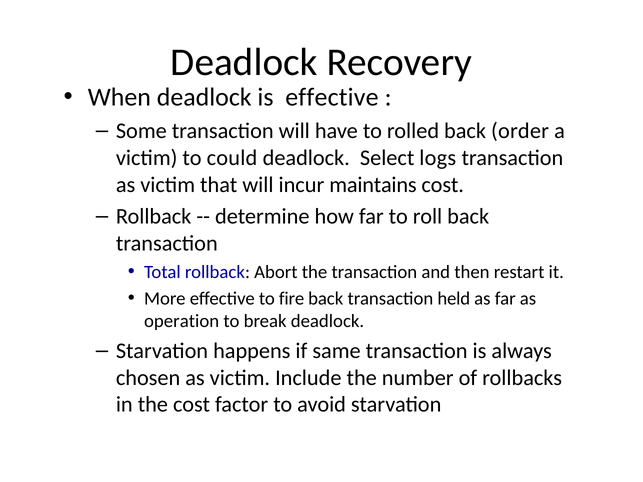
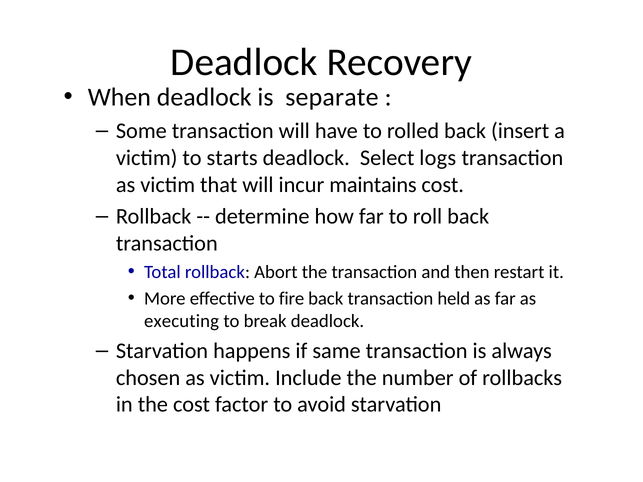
is effective: effective -> separate
order: order -> insert
could: could -> starts
operation: operation -> executing
